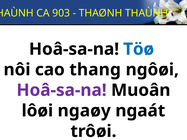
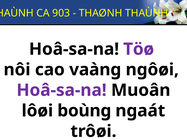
Töø colour: blue -> purple
thang: thang -> vaàng
ngaøy: ngaøy -> boùng
